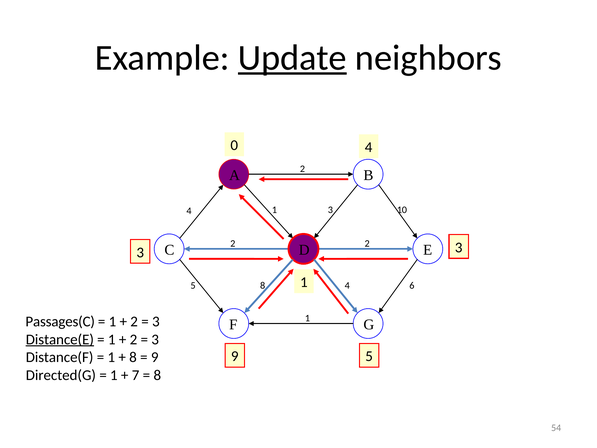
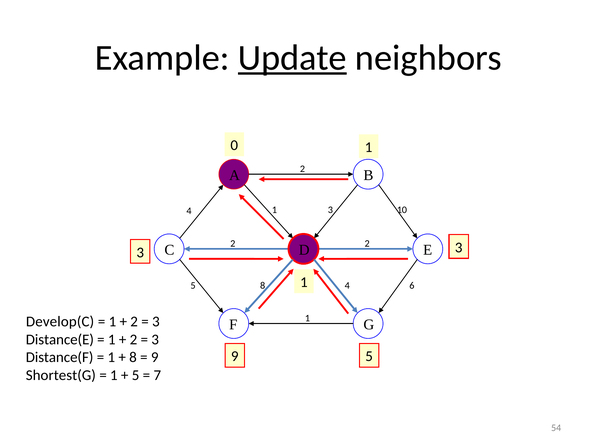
0 4: 4 -> 1
Passages(C: Passages(C -> Develop(C
Distance(E underline: present -> none
Directed(G: Directed(G -> Shortest(G
7 at (136, 375): 7 -> 5
8 at (157, 375): 8 -> 7
